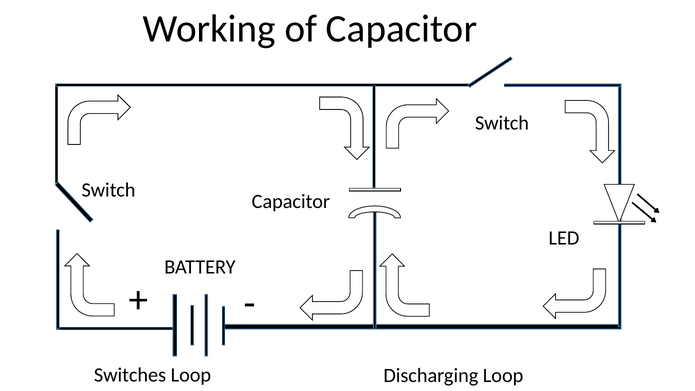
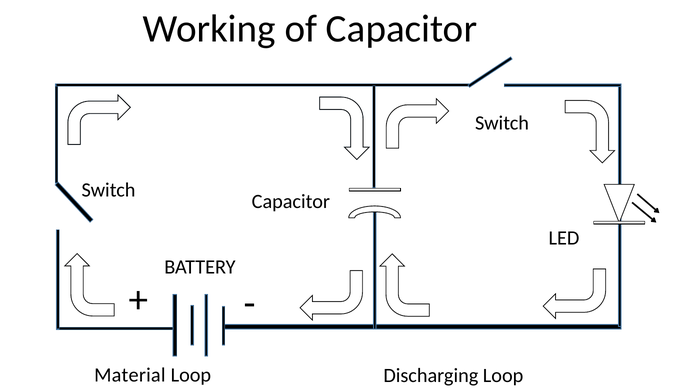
Switches: Switches -> Material
